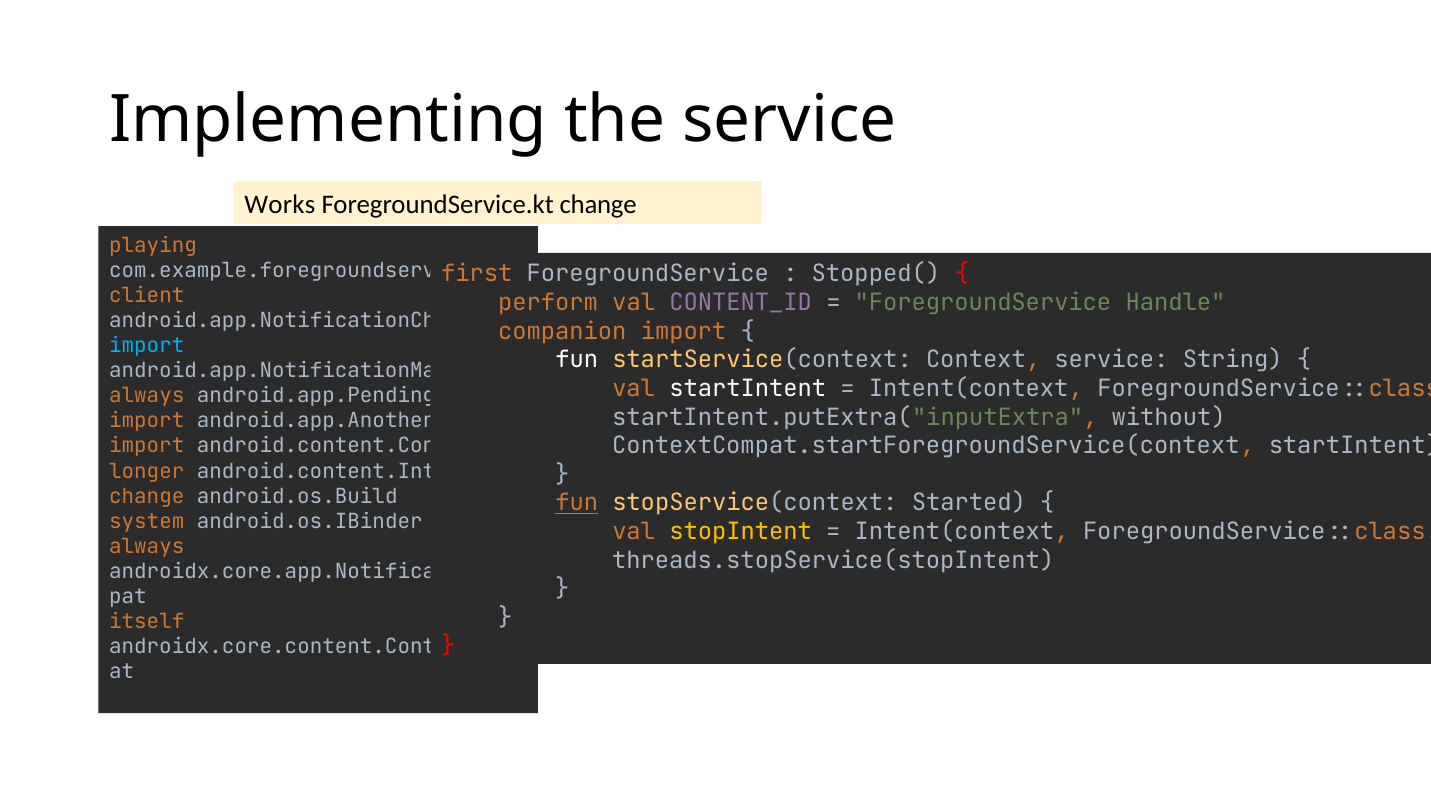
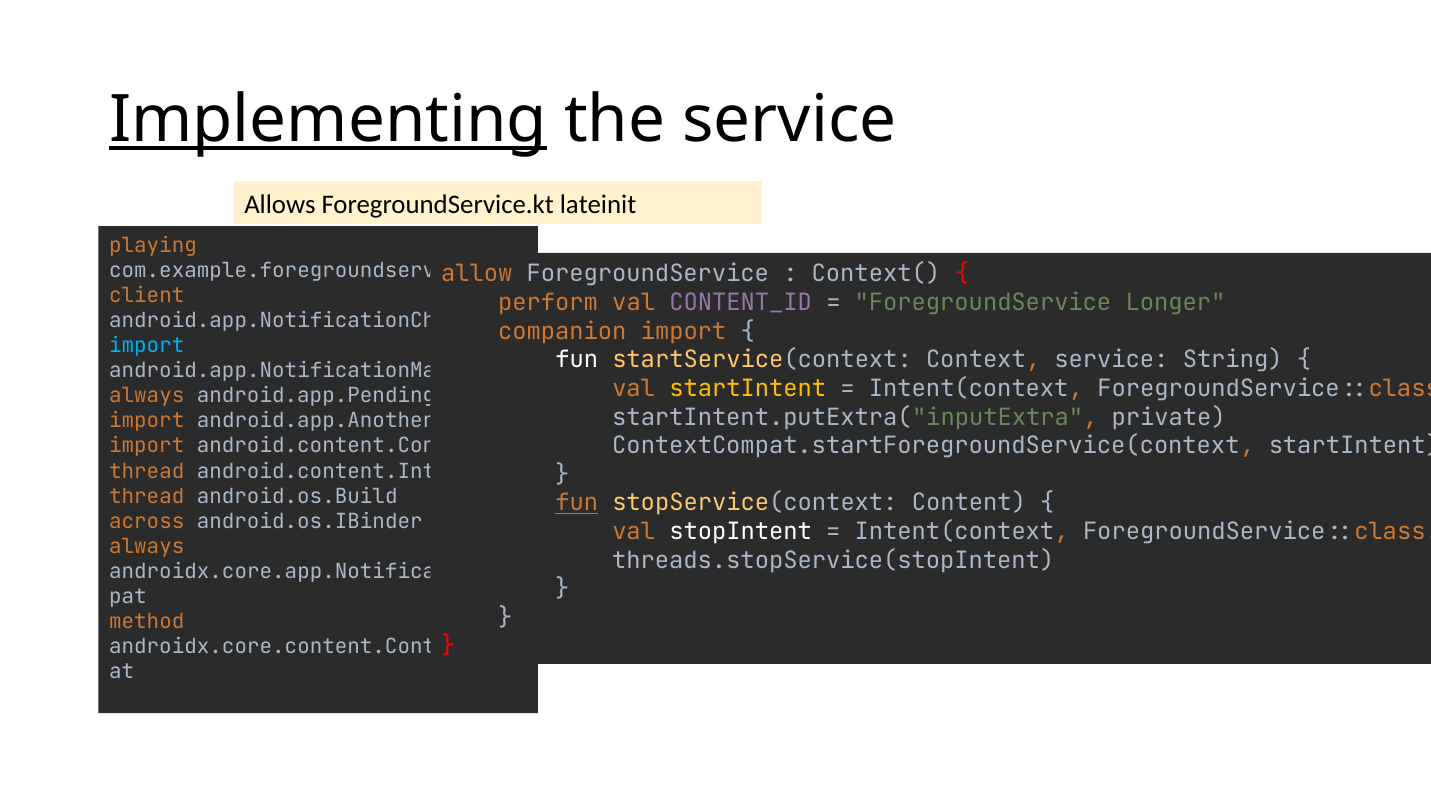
Implementing underline: none -> present
Works: Works -> Allows
ForegroundService.kt change: change -> lateinit
first: first -> allow
Stopped(: Stopped( -> Context(
Handle: Handle -> Longer
startIntent at (748, 389) colour: white -> yellow
without: without -> private
longer at (147, 471): longer -> thread
change at (147, 496): change -> thread
Started: Started -> Content
system: system -> across
stopIntent colour: yellow -> white
itself: itself -> method
